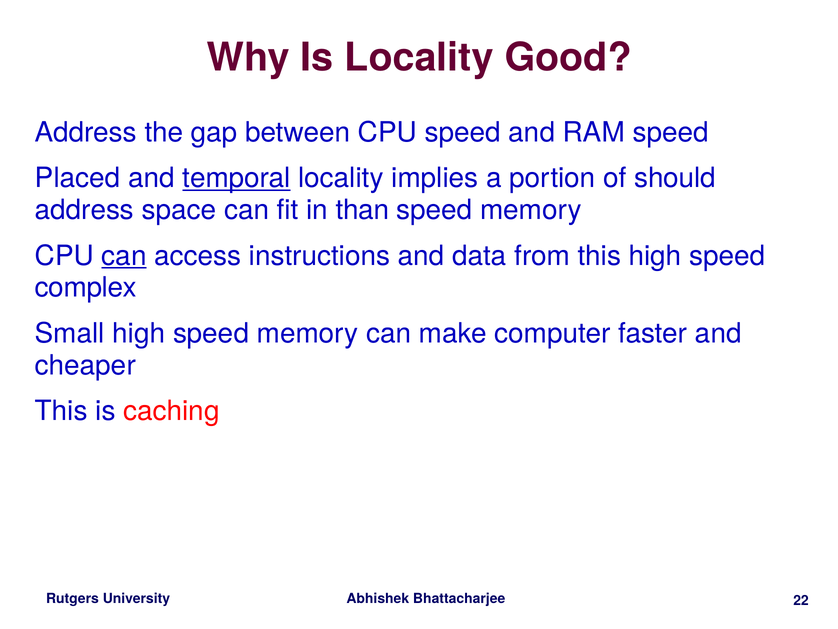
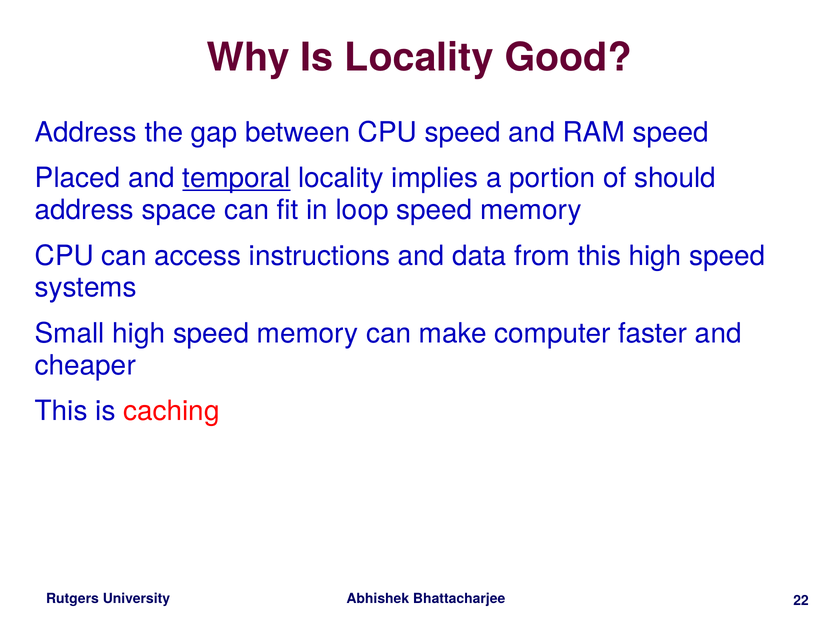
than: than -> loop
can at (124, 256) underline: present -> none
complex: complex -> systems
